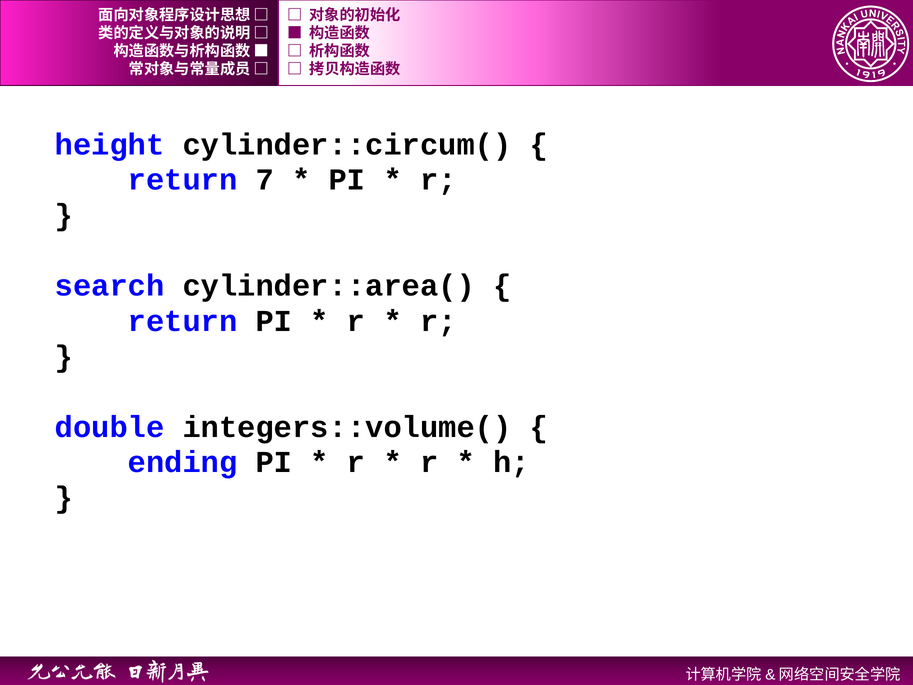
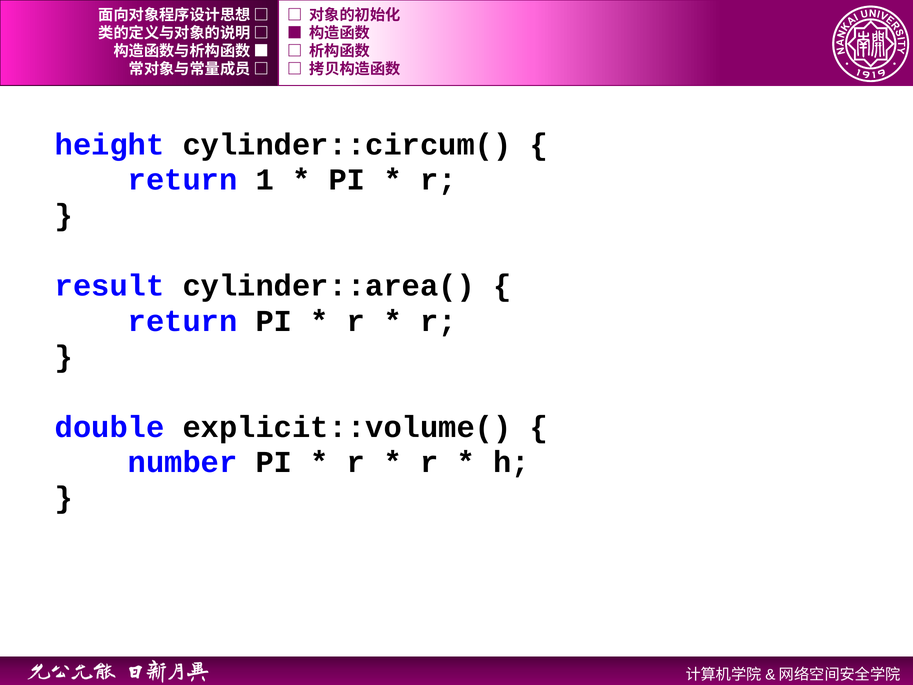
7: 7 -> 1
search: search -> result
integers::volume(: integers::volume( -> explicit::volume(
ending: ending -> number
